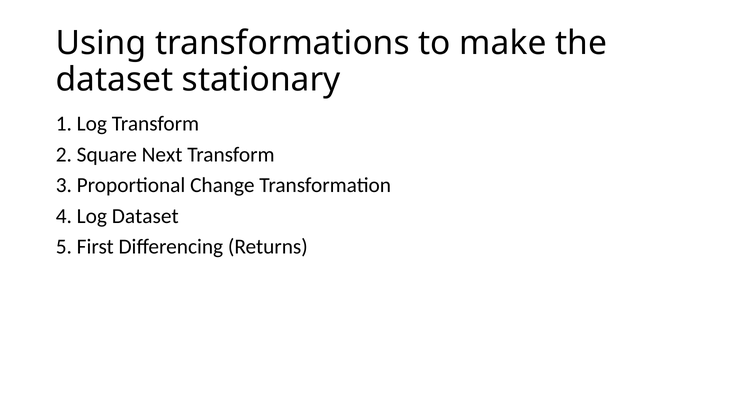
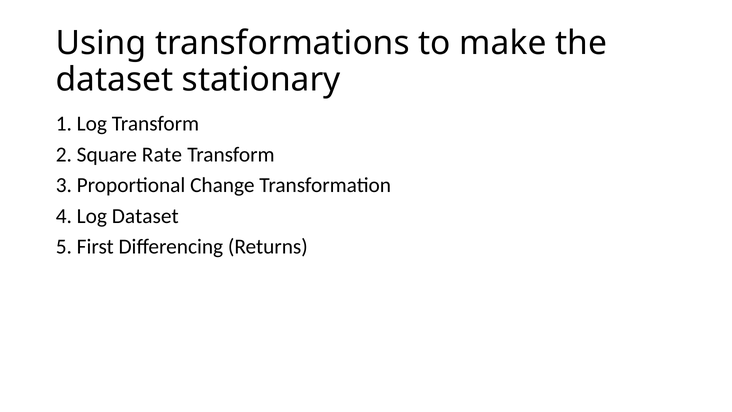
Next: Next -> Rate
